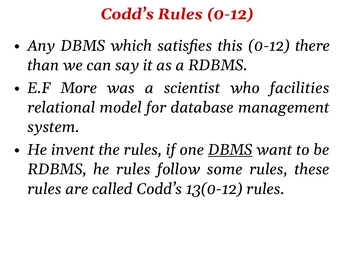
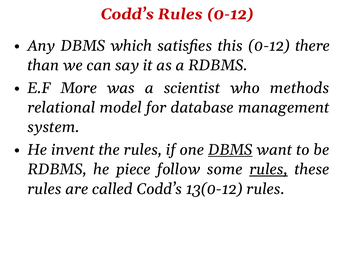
facilities: facilities -> methods
he rules: rules -> piece
rules at (269, 169) underline: none -> present
